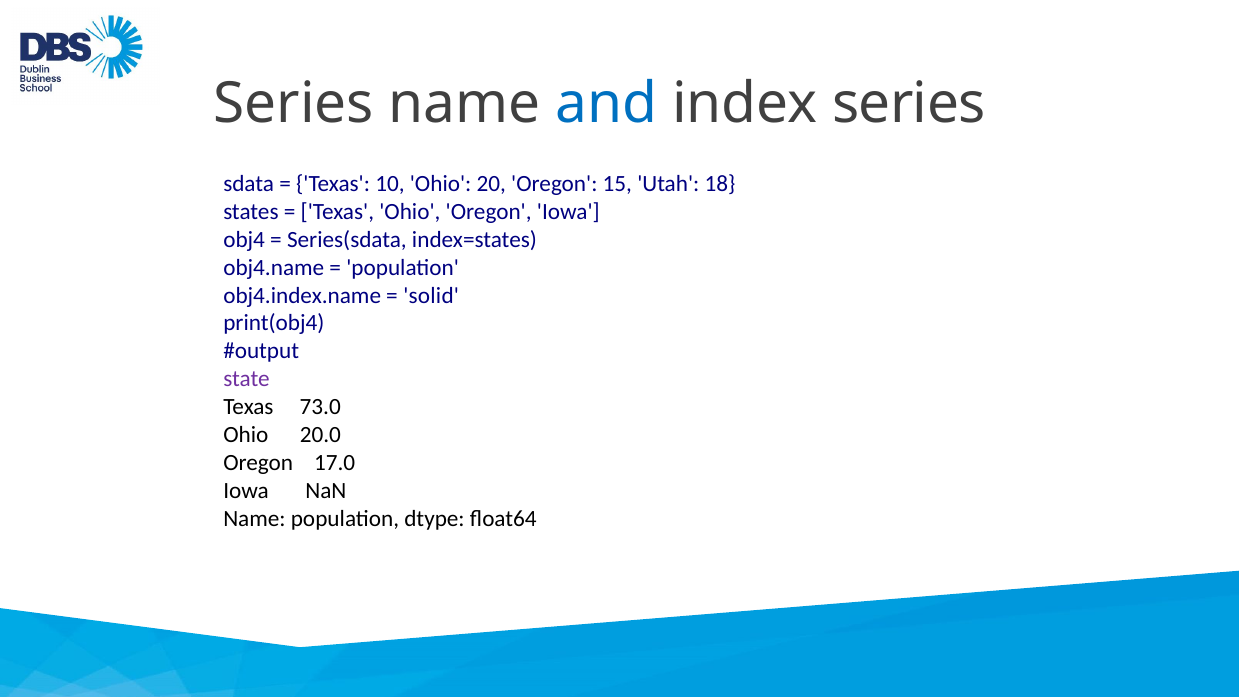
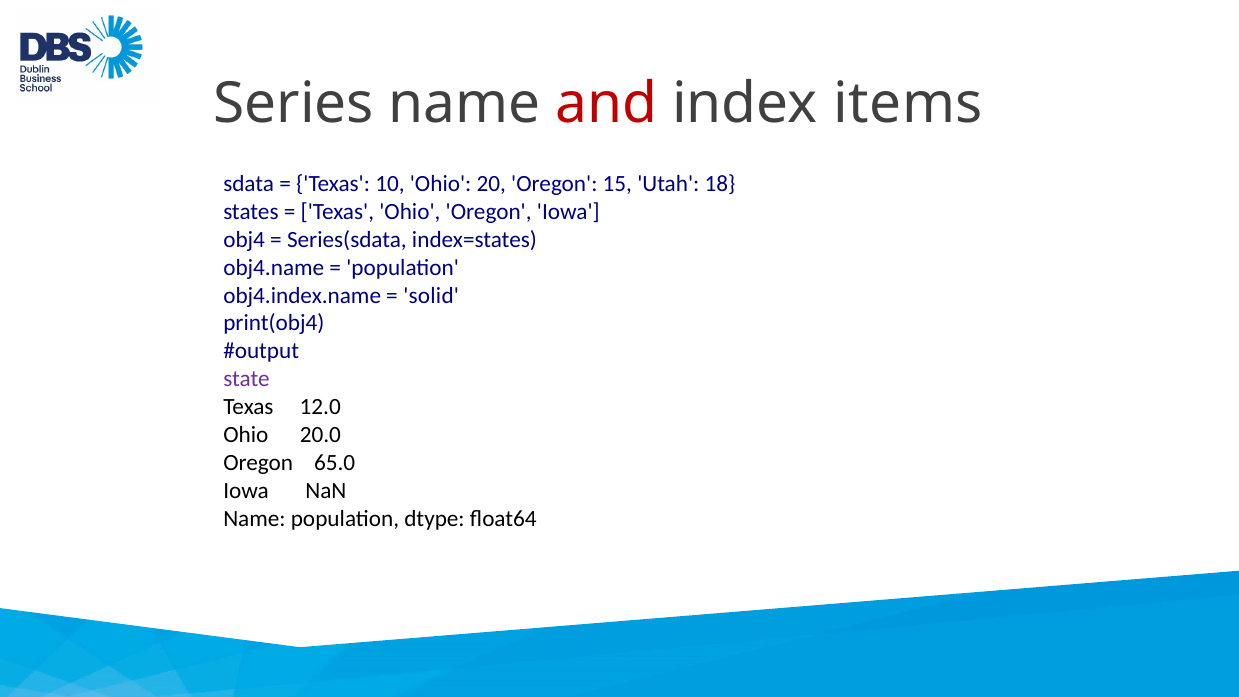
and colour: blue -> red
index series: series -> items
73.0: 73.0 -> 12.0
17.0: 17.0 -> 65.0
